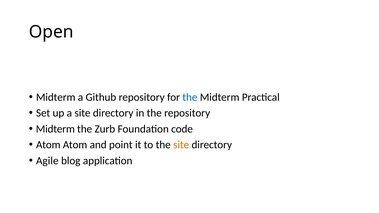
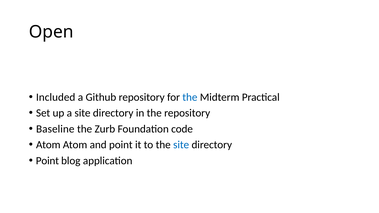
Midterm at (56, 97): Midterm -> Included
Midterm at (55, 129): Midterm -> Baseline
site at (181, 145) colour: orange -> blue
Agile at (47, 161): Agile -> Point
